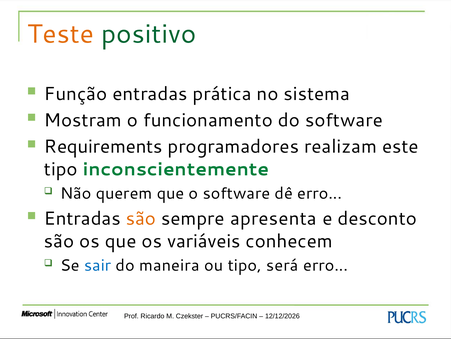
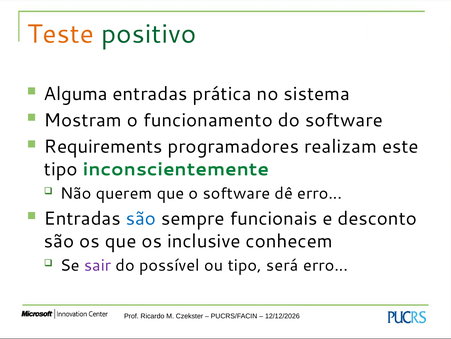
Função: Função -> Alguma
são at (141, 218) colour: orange -> blue
apresenta: apresenta -> funcionais
variáveis: variáveis -> inclusive
sair colour: blue -> purple
maneira: maneira -> possível
